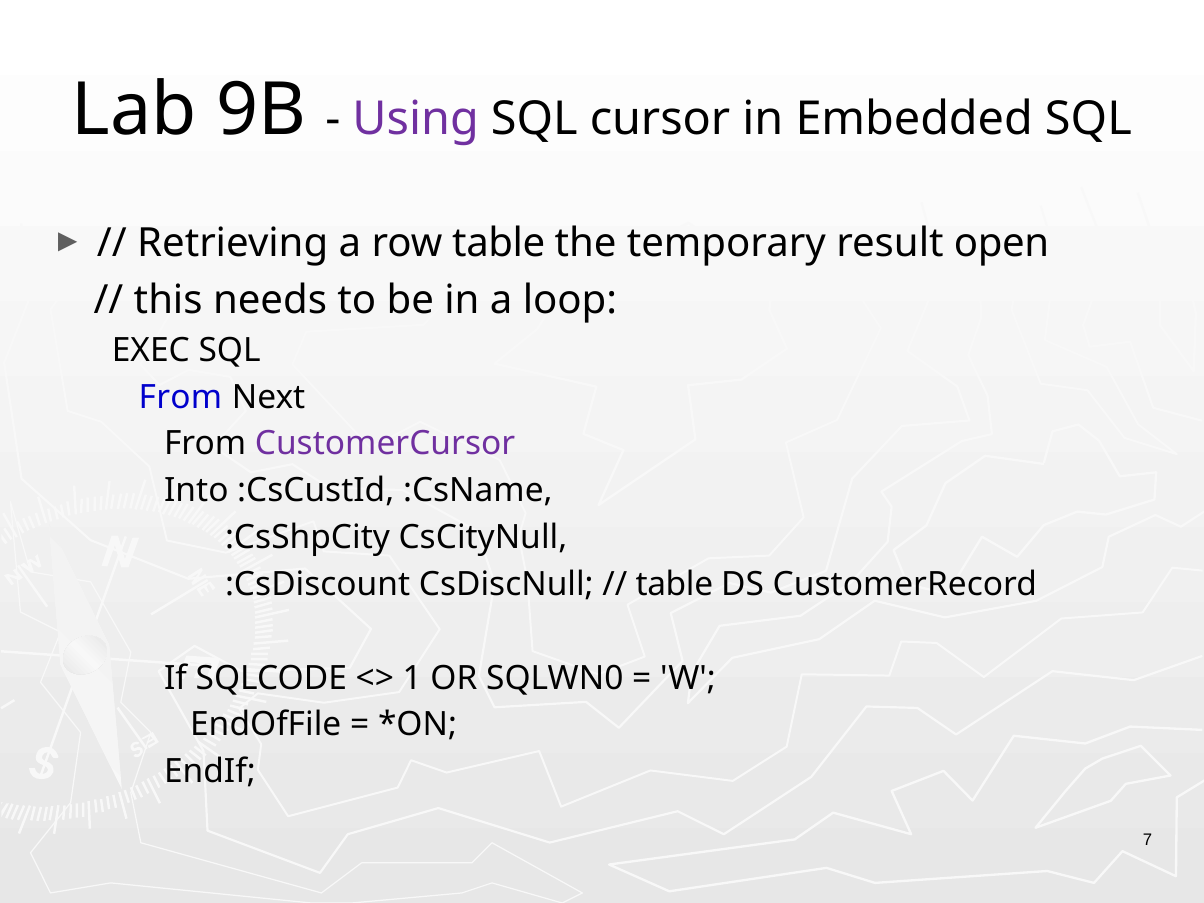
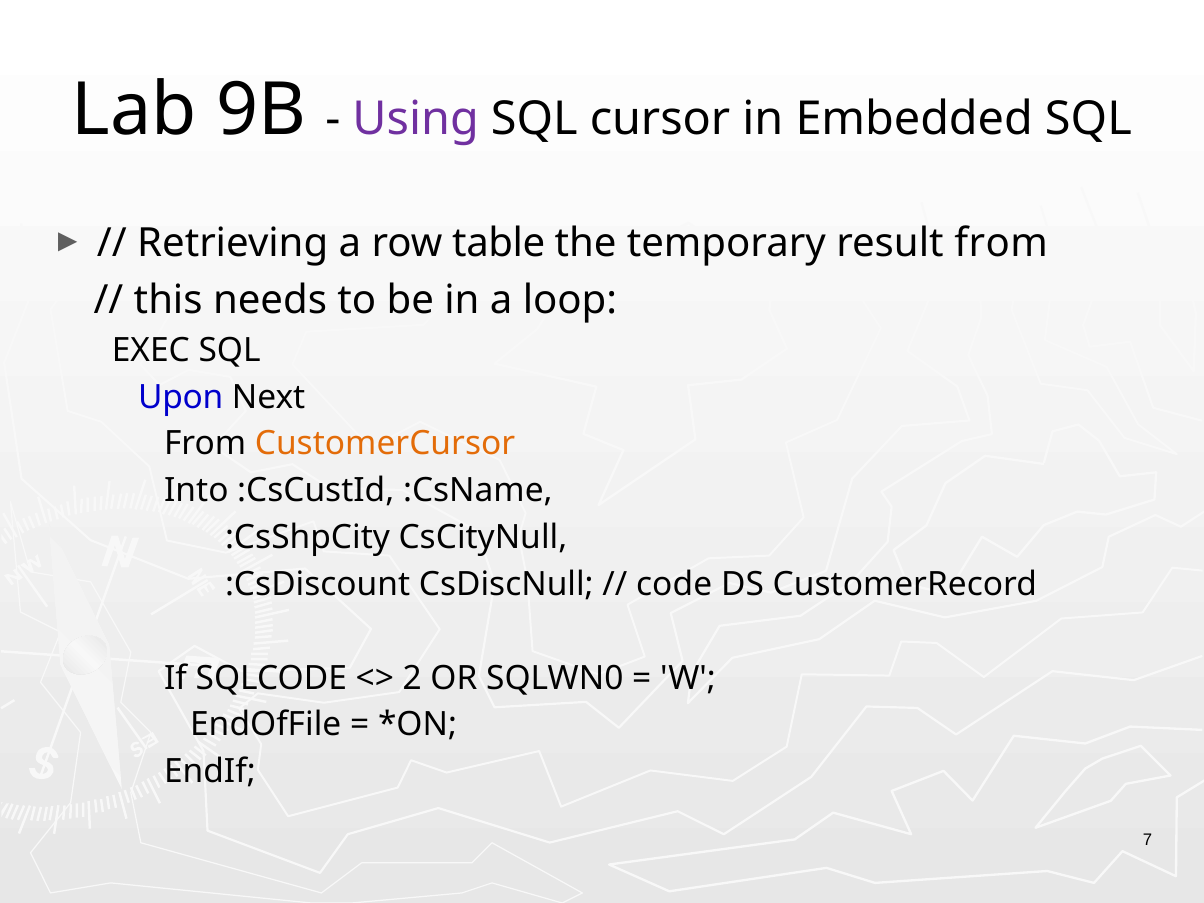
result open: open -> from
From at (180, 397): From -> Upon
CustomerCursor colour: purple -> orange
table at (674, 584): table -> code
1: 1 -> 2
